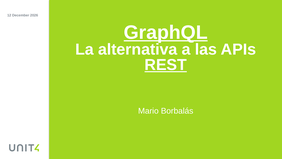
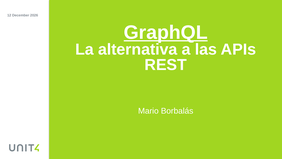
REST underline: present -> none
